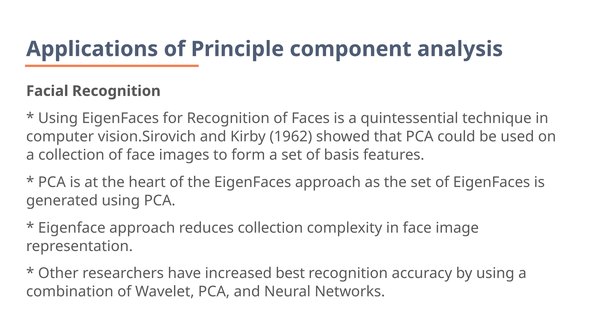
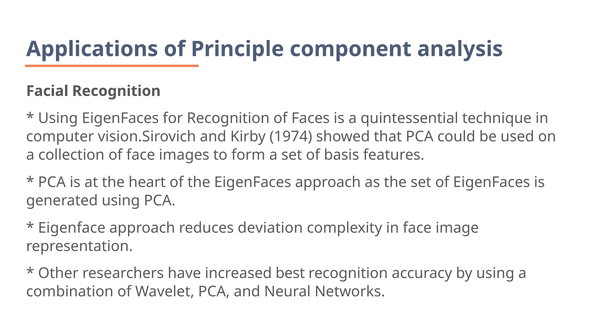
1962: 1962 -> 1974
reduces collection: collection -> deviation
